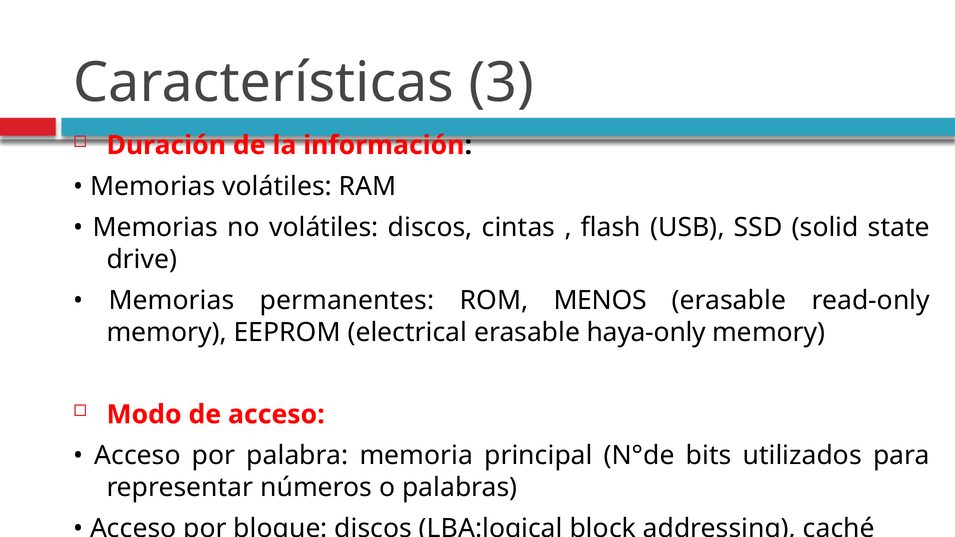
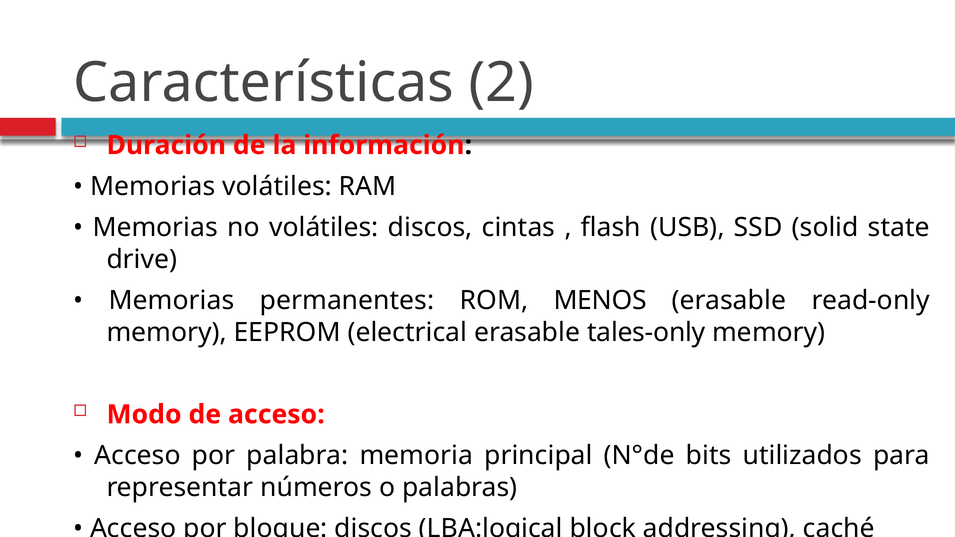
3: 3 -> 2
haya-only: haya-only -> tales-only
